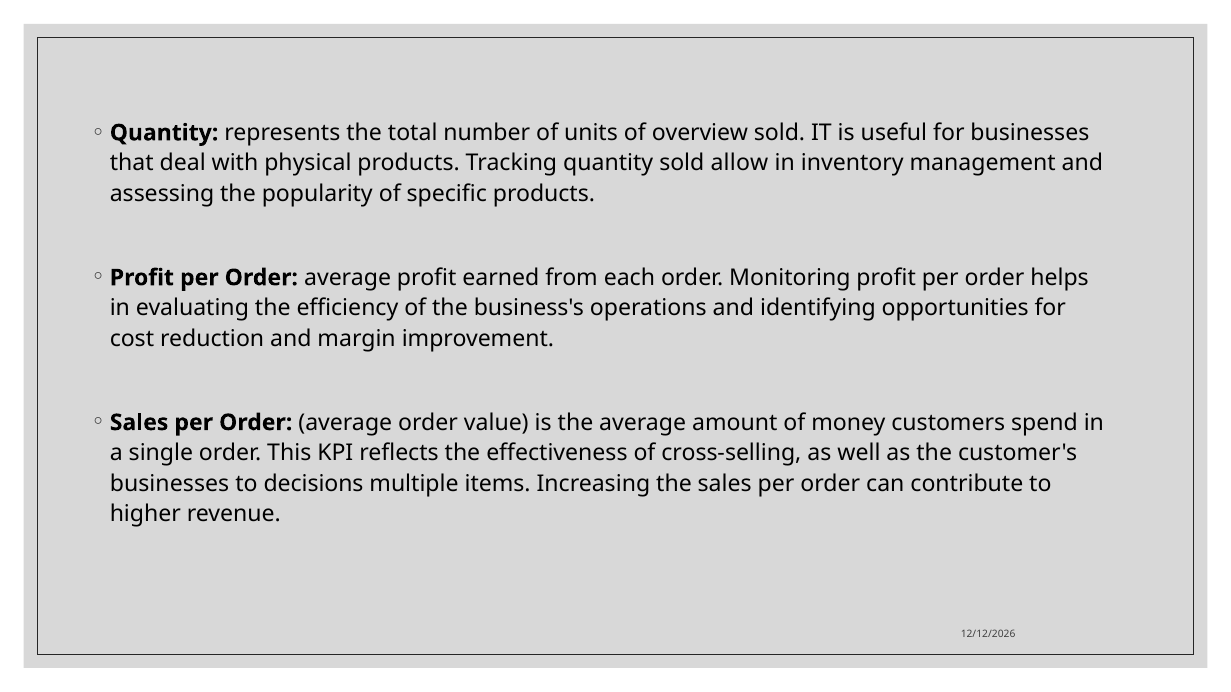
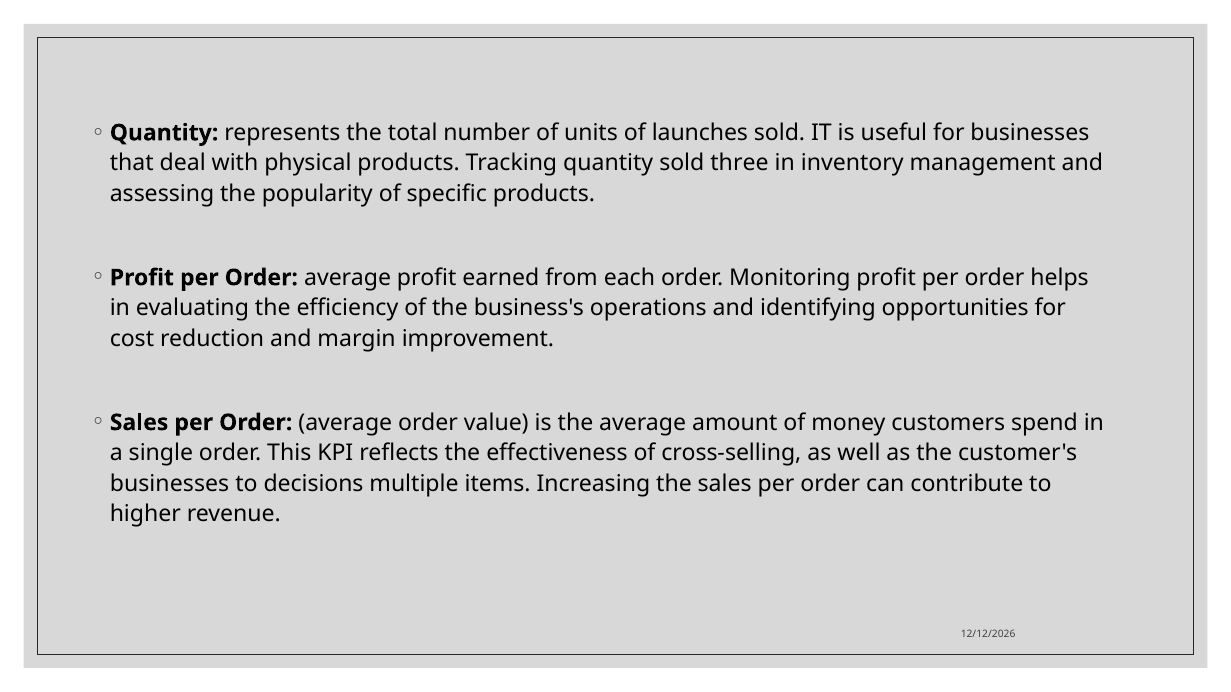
overview: overview -> launches
allow: allow -> three
